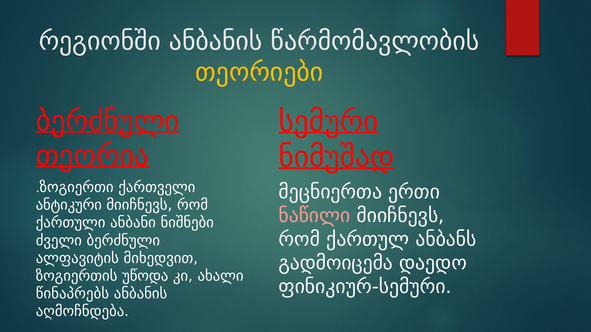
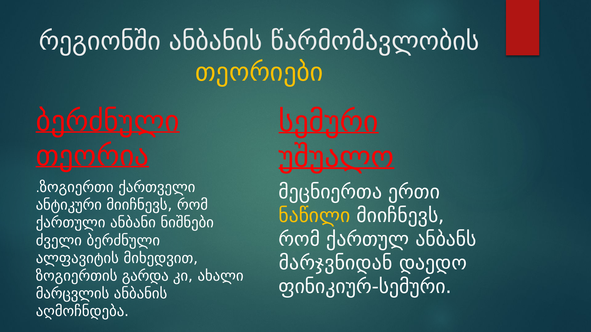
ნიმუშად: ნიმუშად -> უშუალო
ნაწილი colour: pink -> yellow
გადმოიცემა: გადმოიცემა -> მარჯვნიდან
უწოდა: უწოდა -> გარდა
წინაპრებს: წინაპრებს -> მარცვლის
